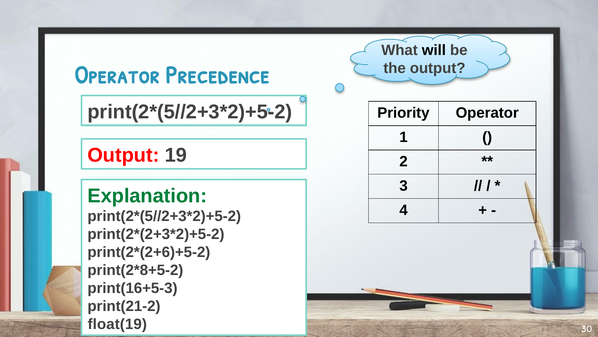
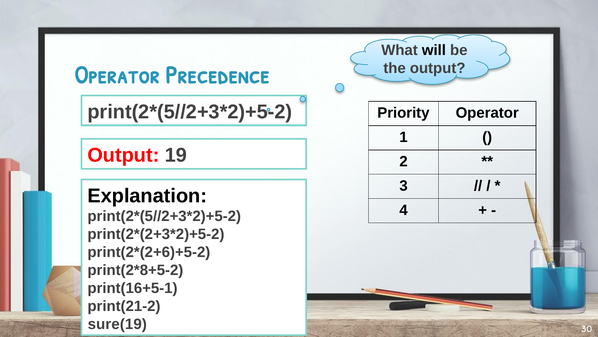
Explanation colour: green -> black
print(16+5-3: print(16+5-3 -> print(16+5-1
float(19: float(19 -> sure(19
